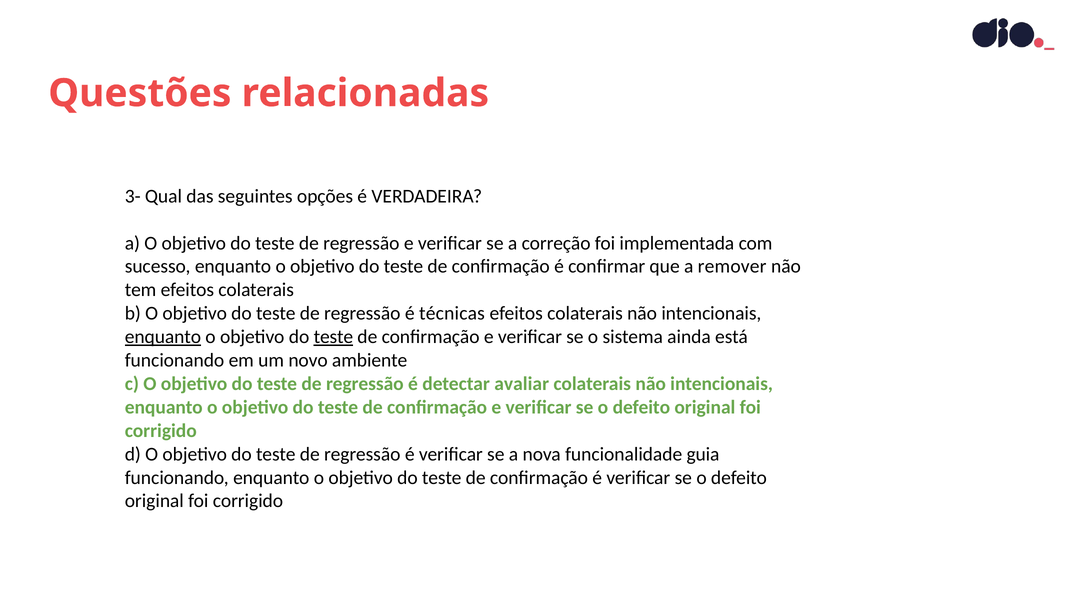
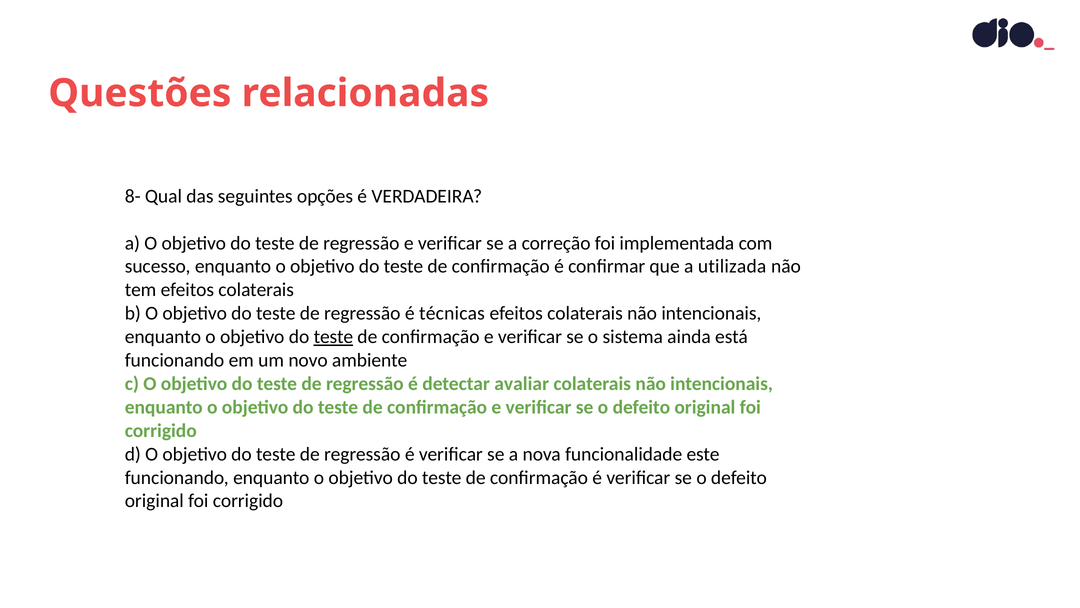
3-: 3- -> 8-
remover: remover -> utilizada
enquanto at (163, 337) underline: present -> none
guia: guia -> este
